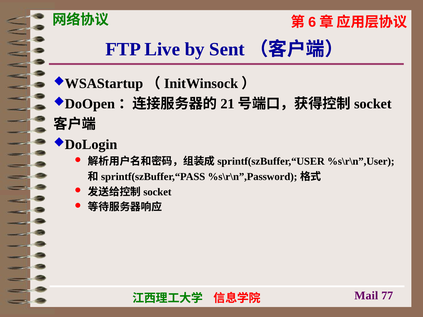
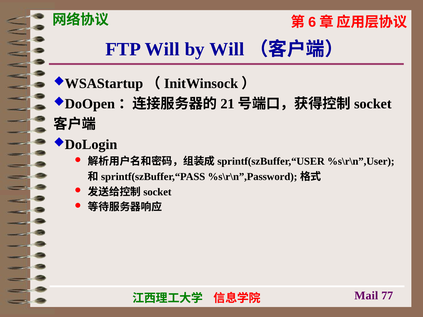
FTP Live: Live -> Will
by Sent: Sent -> Will
